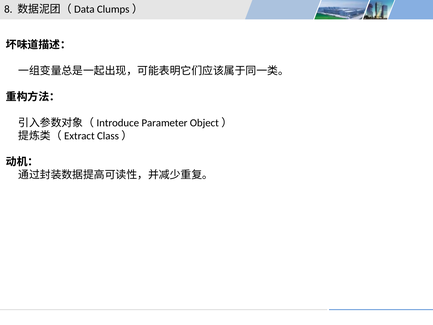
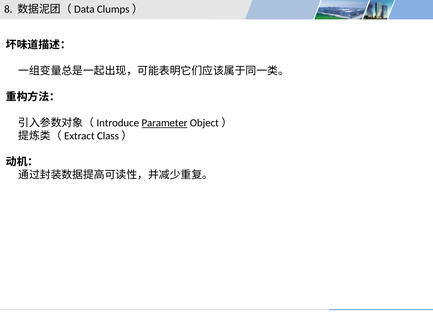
Parameter underline: none -> present
